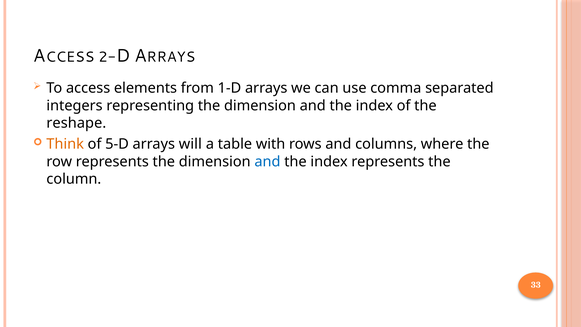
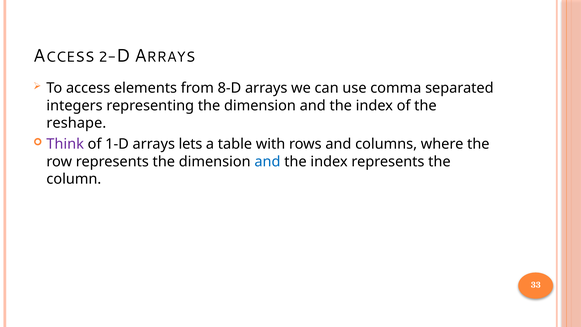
1-D: 1-D -> 8-D
Think colour: orange -> purple
5-D: 5-D -> 1-D
will: will -> lets
